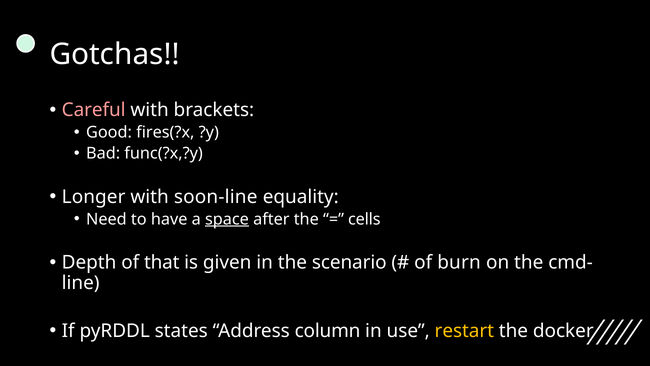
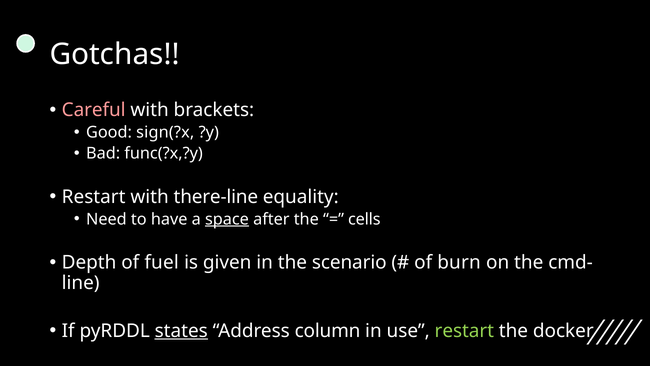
fires(?x: fires(?x -> sign(?x
Longer at (94, 197): Longer -> Restart
soon-line: soon-line -> there-line
that: that -> fuel
states underline: none -> present
restart at (464, 330) colour: yellow -> light green
